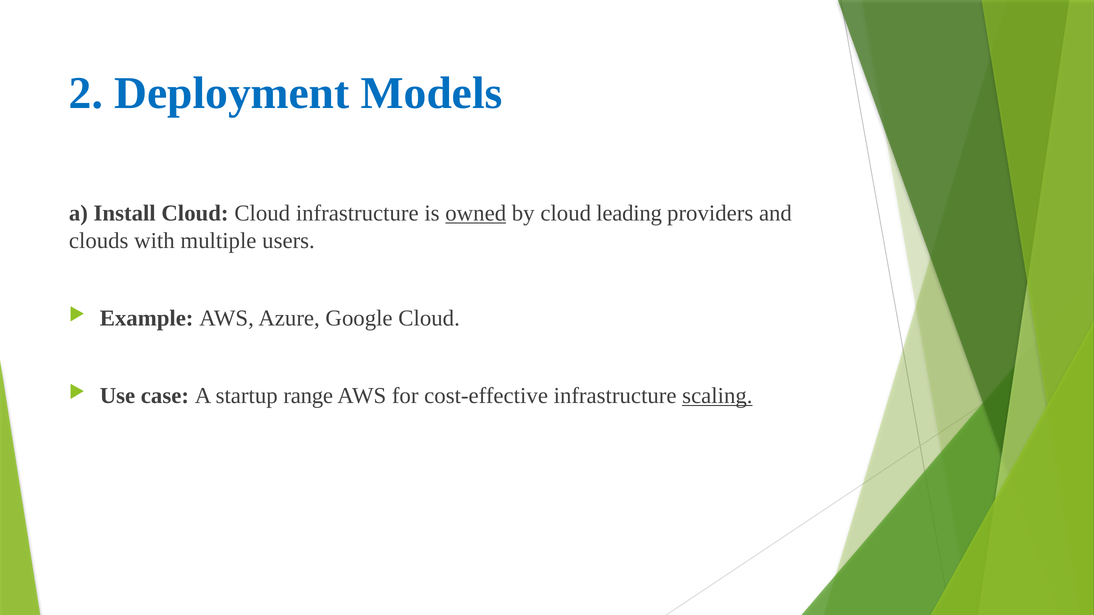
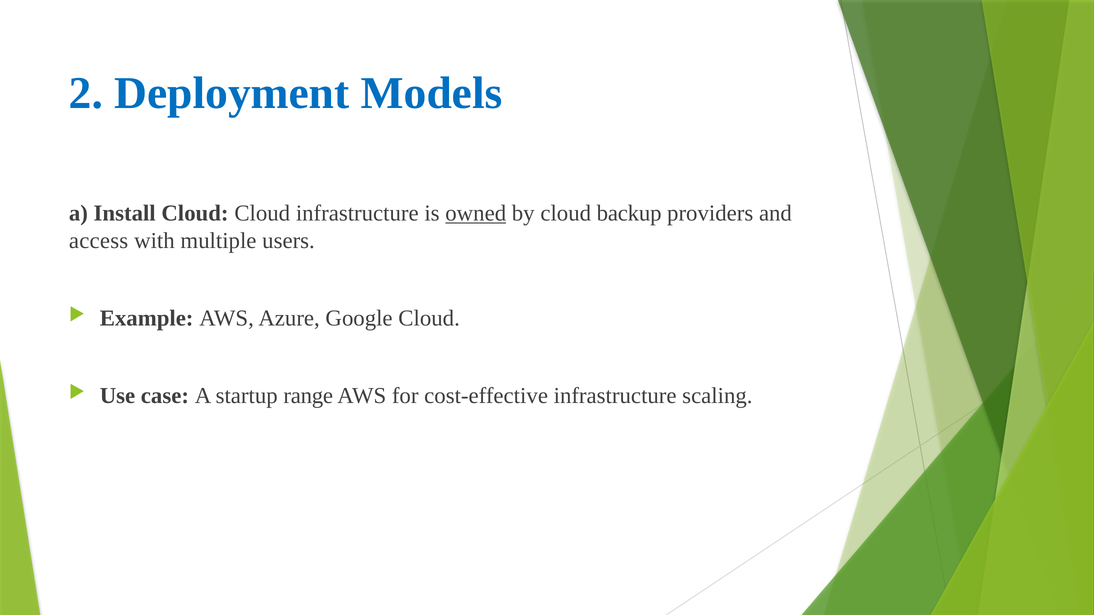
leading: leading -> backup
clouds: clouds -> access
scaling underline: present -> none
